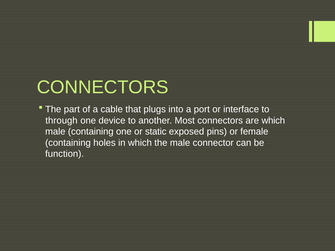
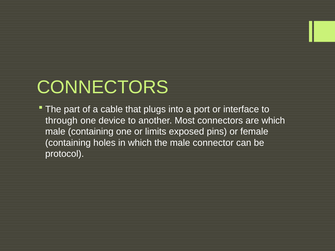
static: static -> limits
function: function -> protocol
